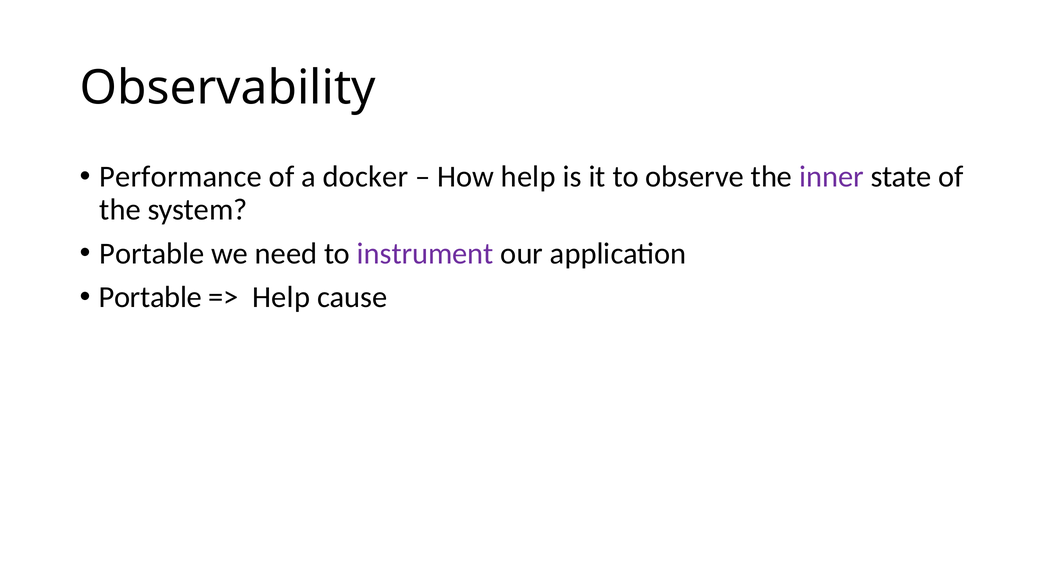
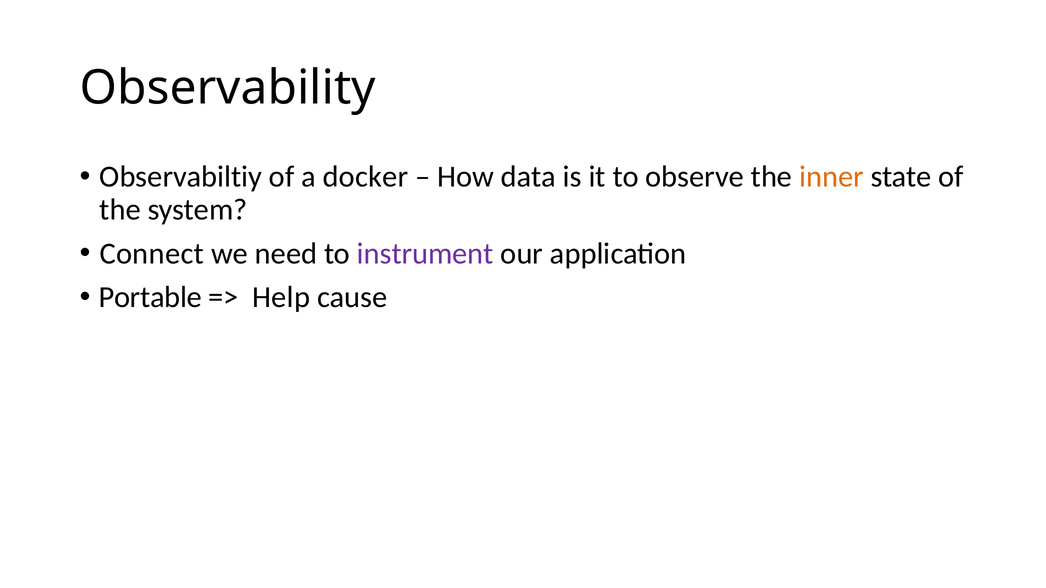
Performance: Performance -> Observabiltiy
How help: help -> data
inner colour: purple -> orange
Portable at (152, 254): Portable -> Connect
